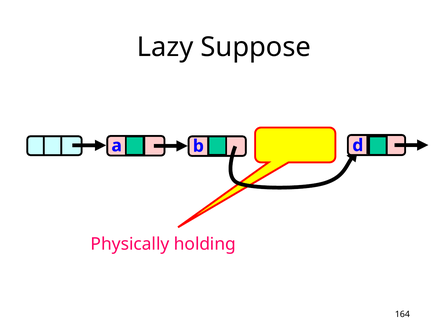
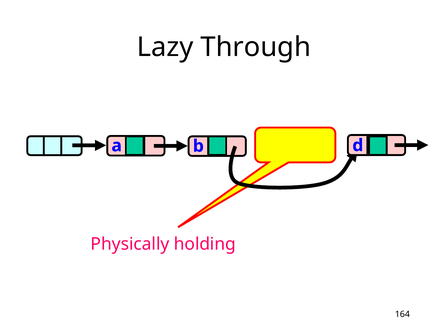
Suppose: Suppose -> Through
